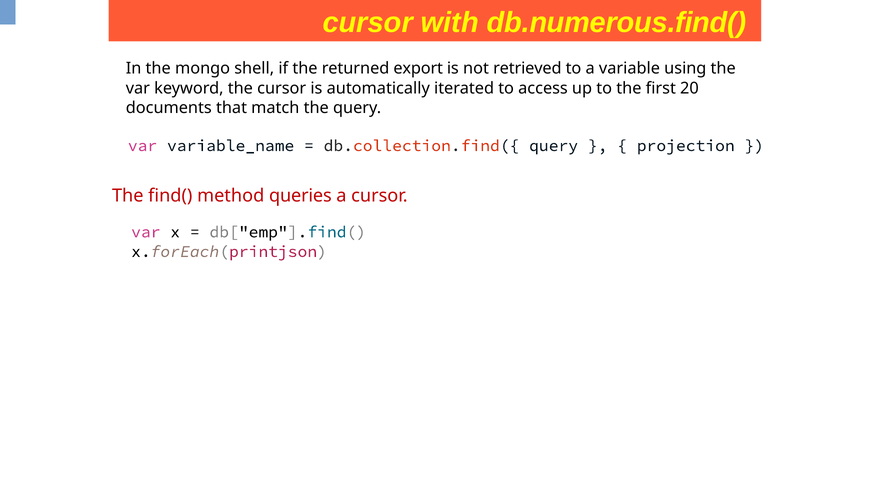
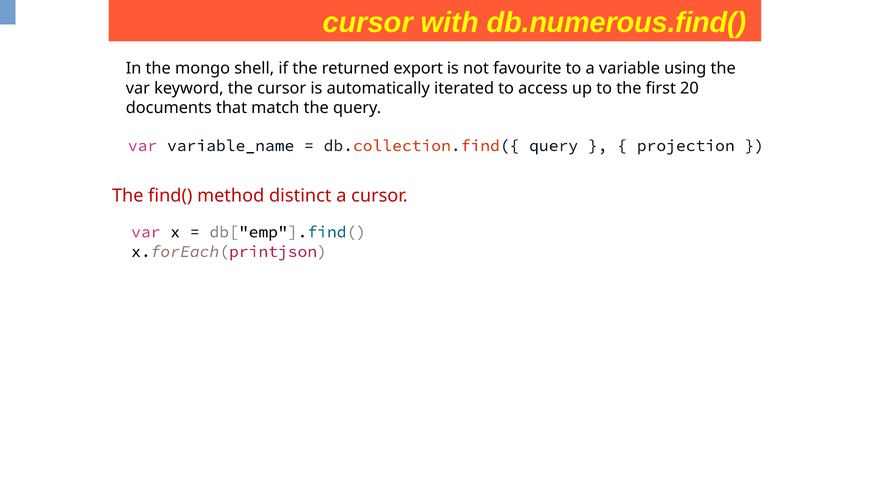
retrieved: retrieved -> favourite
queries: queries -> distinct
